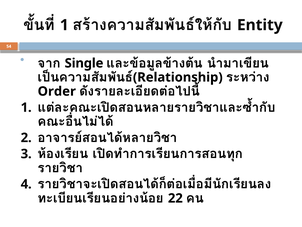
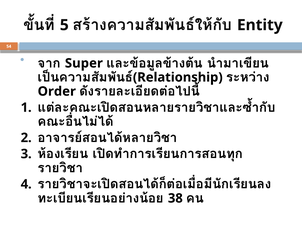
1 at (64, 25): 1 -> 5
Single: Single -> Super
22: 22 -> 38
